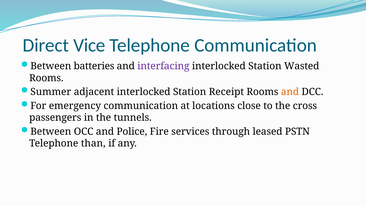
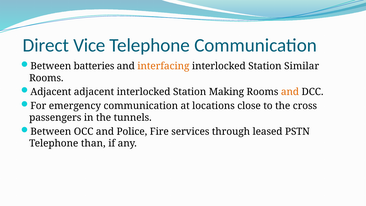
interfacing colour: purple -> orange
Wasted: Wasted -> Similar
Summer at (51, 92): Summer -> Adjacent
Receipt: Receipt -> Making
